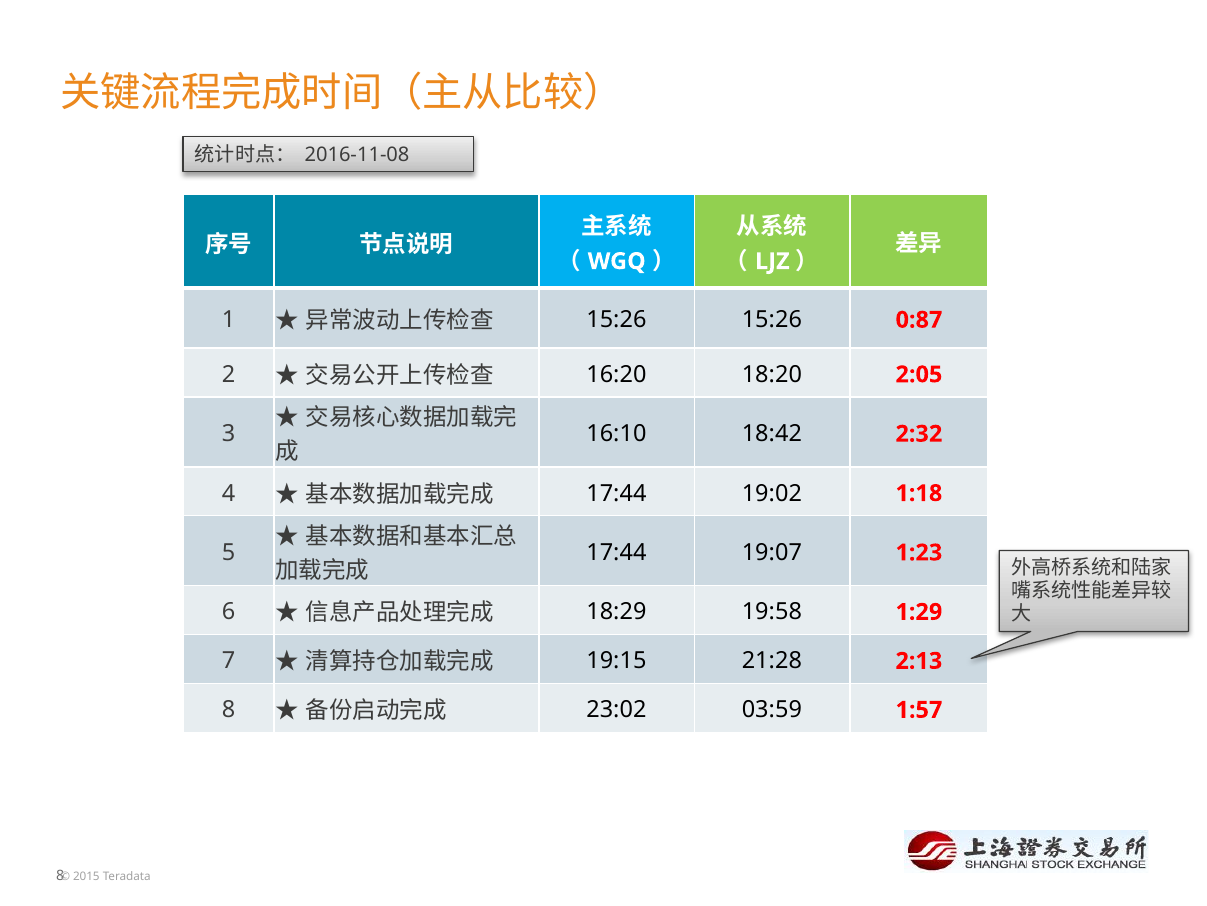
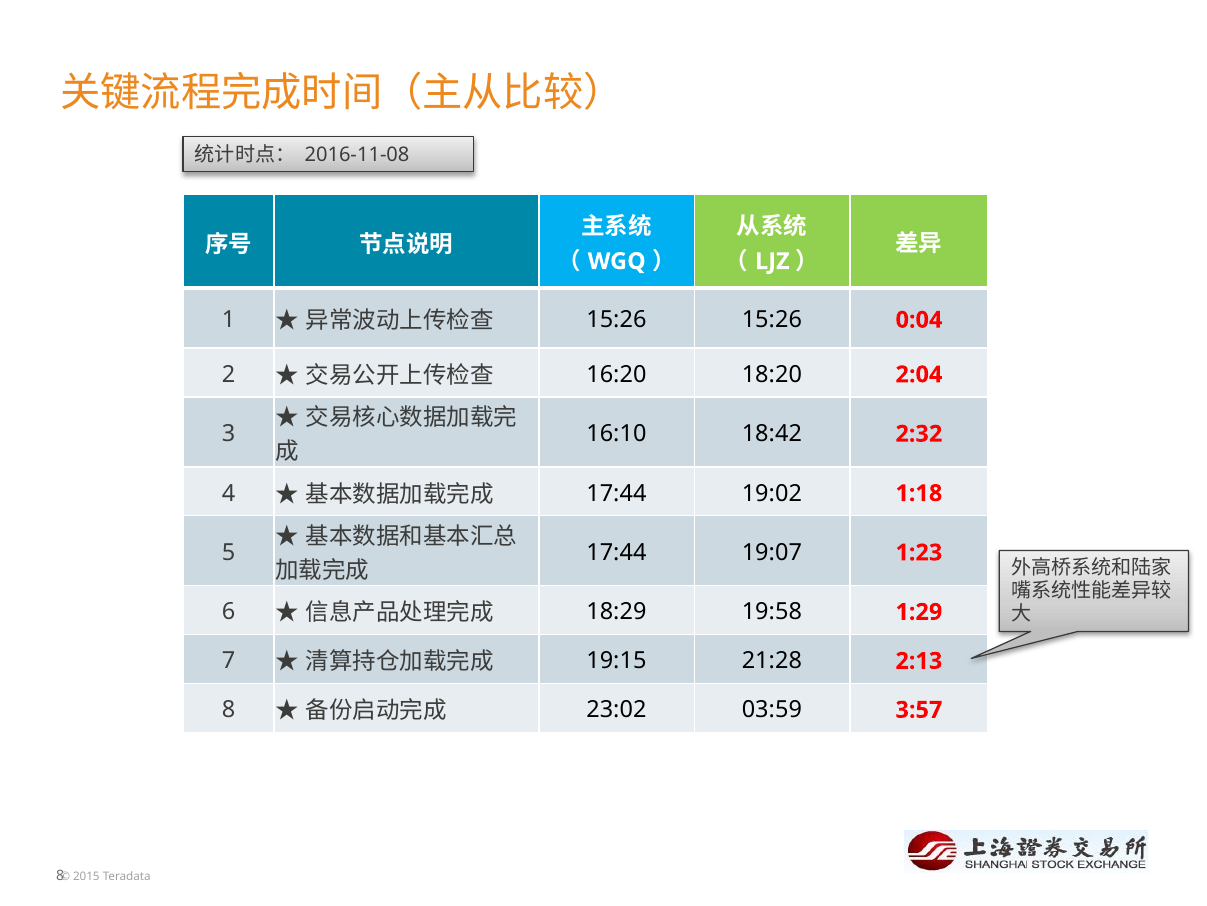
0:87: 0:87 -> 0:04
2:05: 2:05 -> 2:04
1:57: 1:57 -> 3:57
